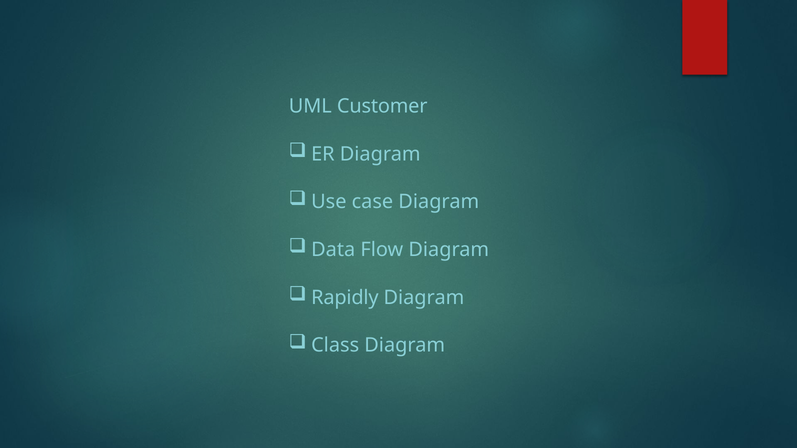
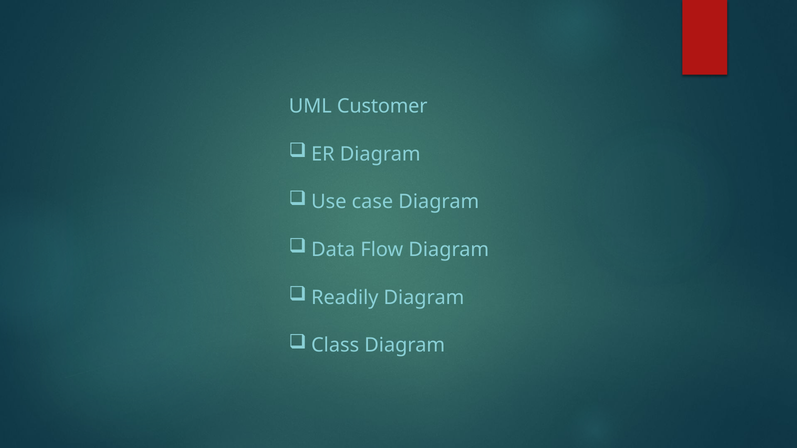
Rapidly: Rapidly -> Readily
